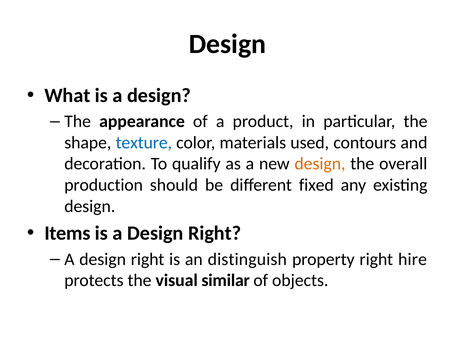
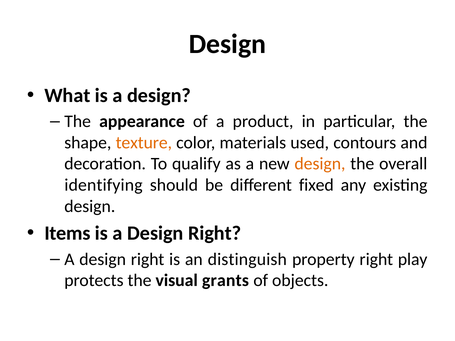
texture colour: blue -> orange
production: production -> identifying
hire: hire -> play
similar: similar -> grants
